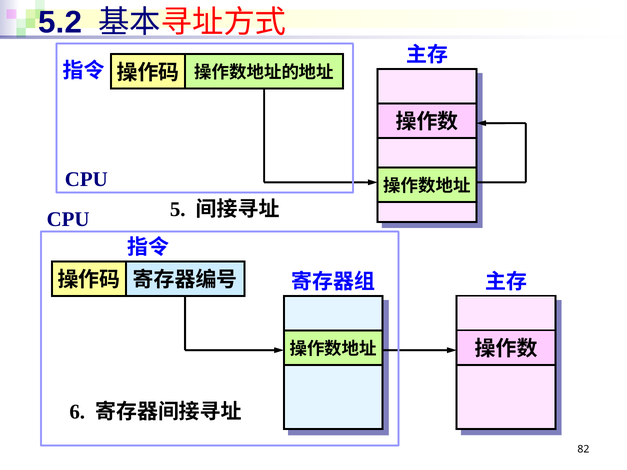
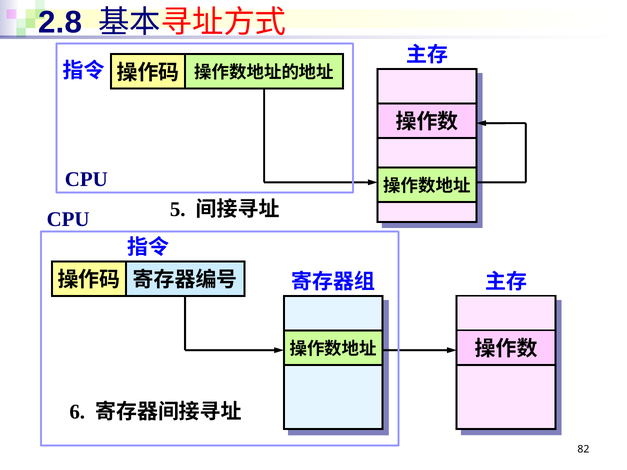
5.2: 5.2 -> 2.8
